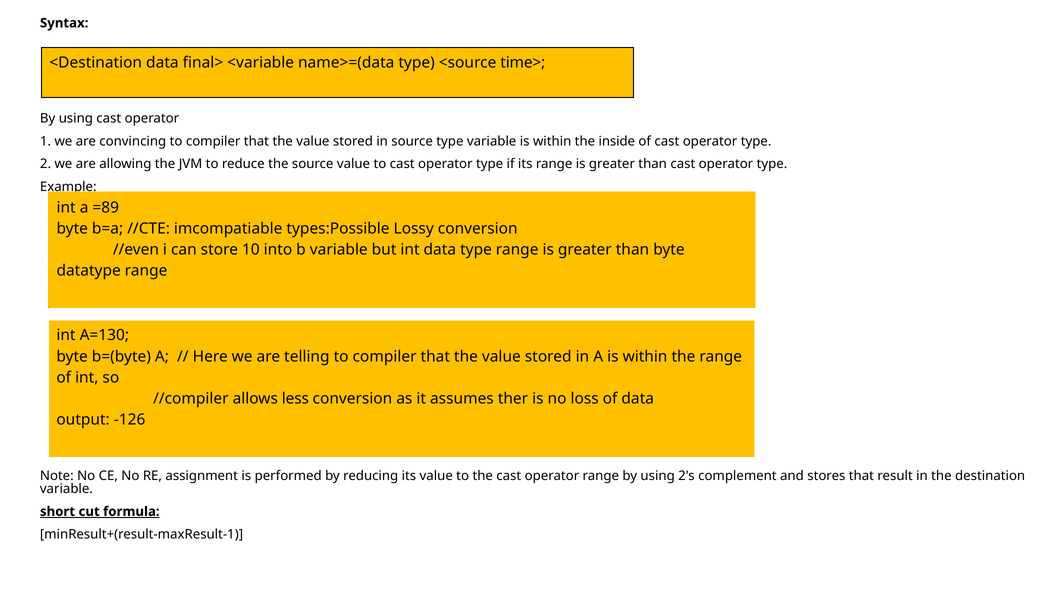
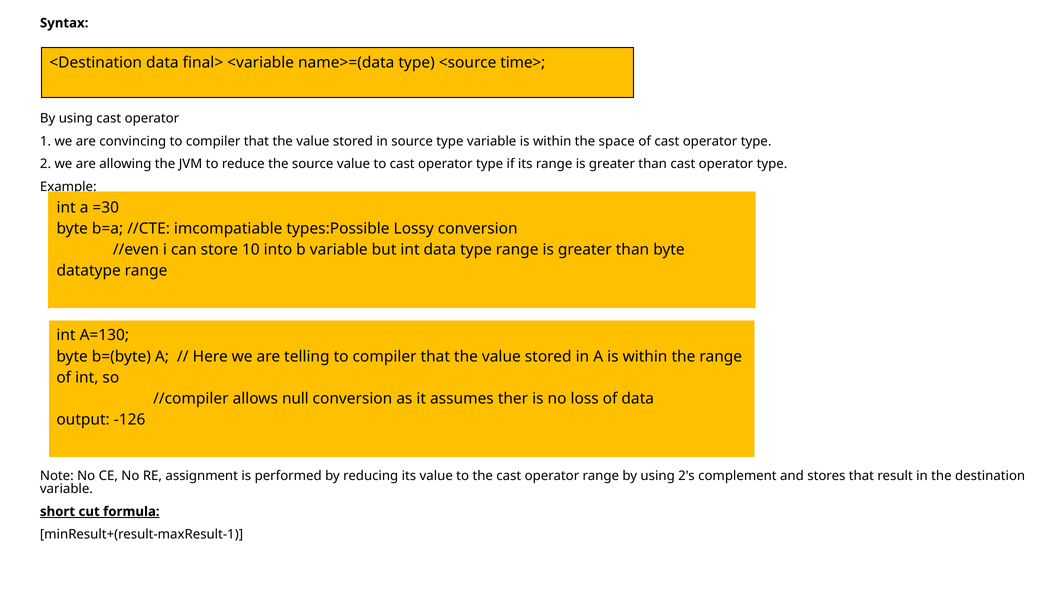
inside: inside -> space
=89: =89 -> =30
less: less -> null
